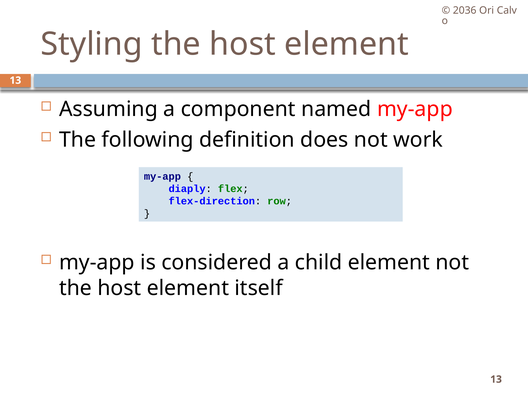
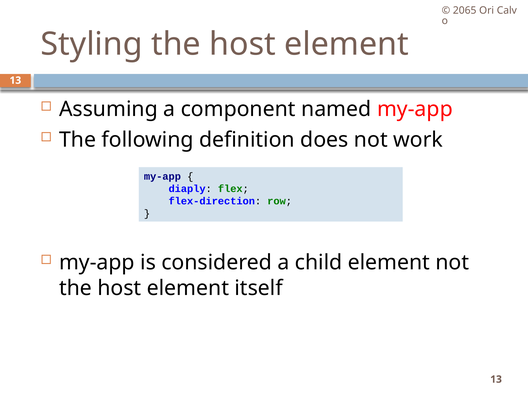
2036: 2036 -> 2065
